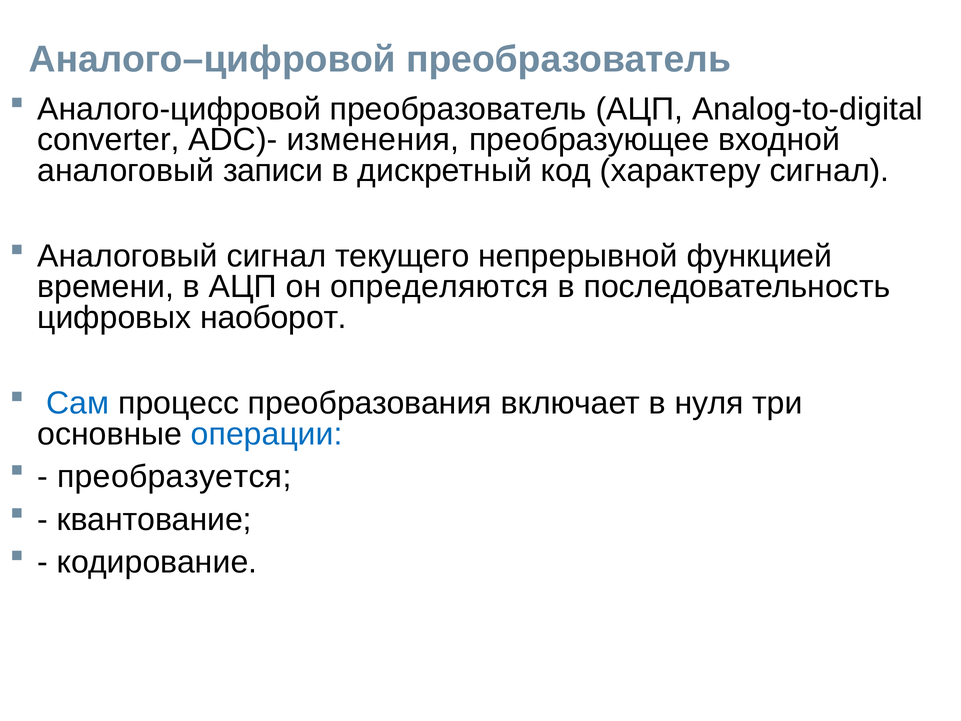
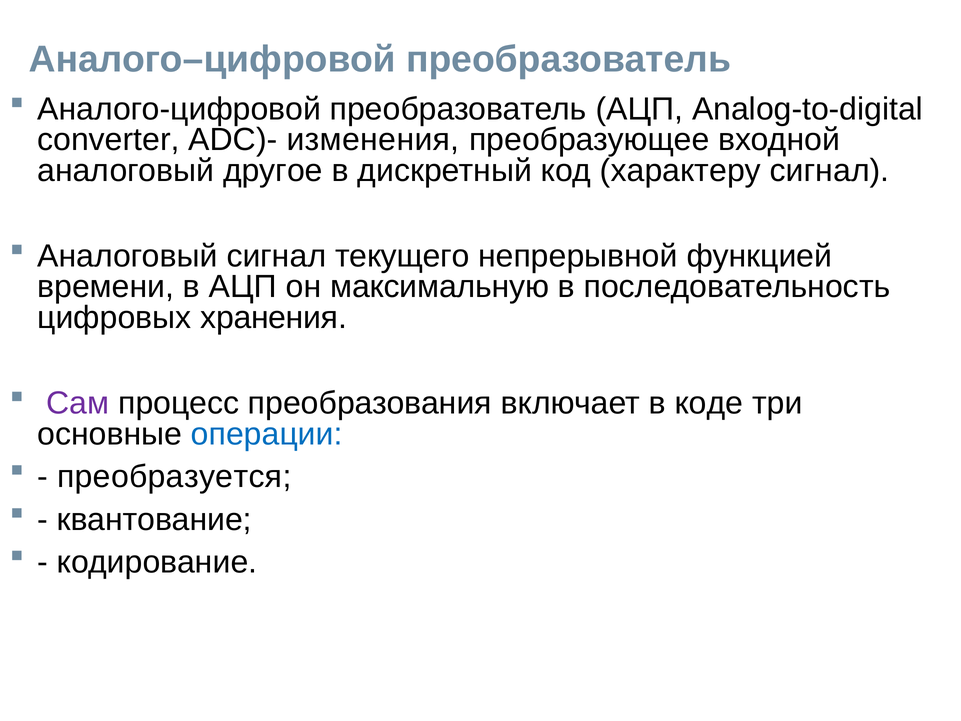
записи: записи -> другое
определяются: определяются -> максимальную
наоборот: наоборот -> хранения
Сам colour: blue -> purple
нуля: нуля -> коде
